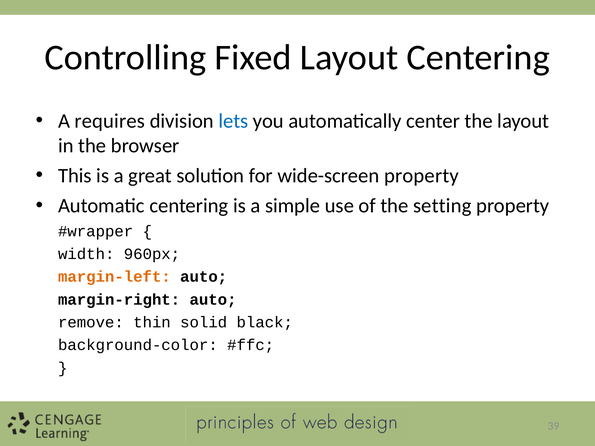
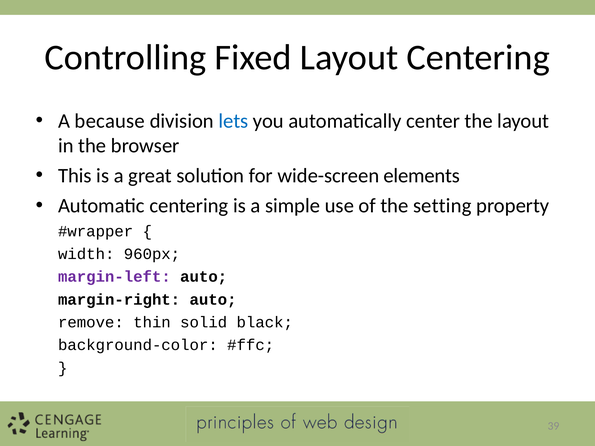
requires: requires -> because
wide-screen property: property -> elements
margin-left colour: orange -> purple
